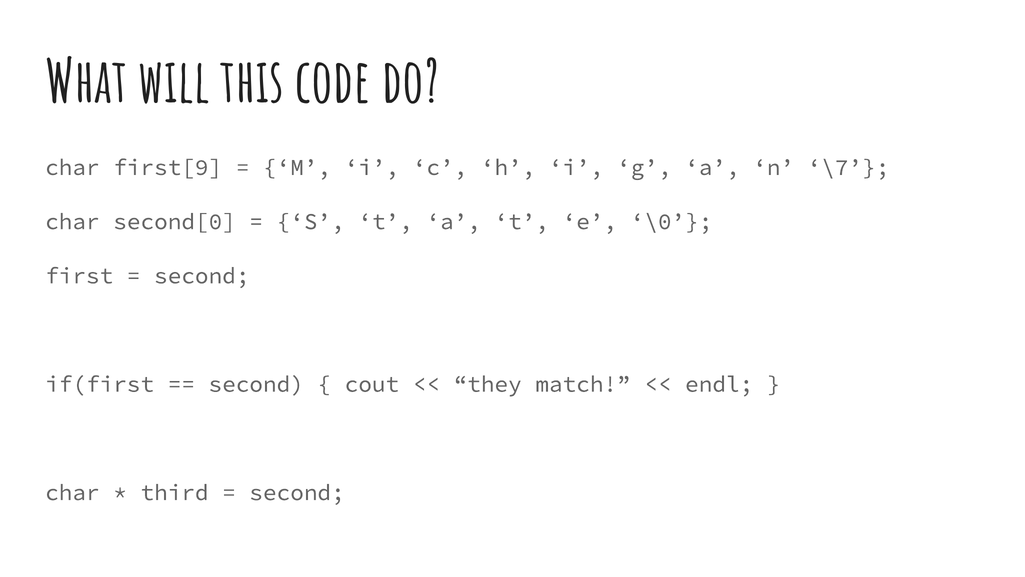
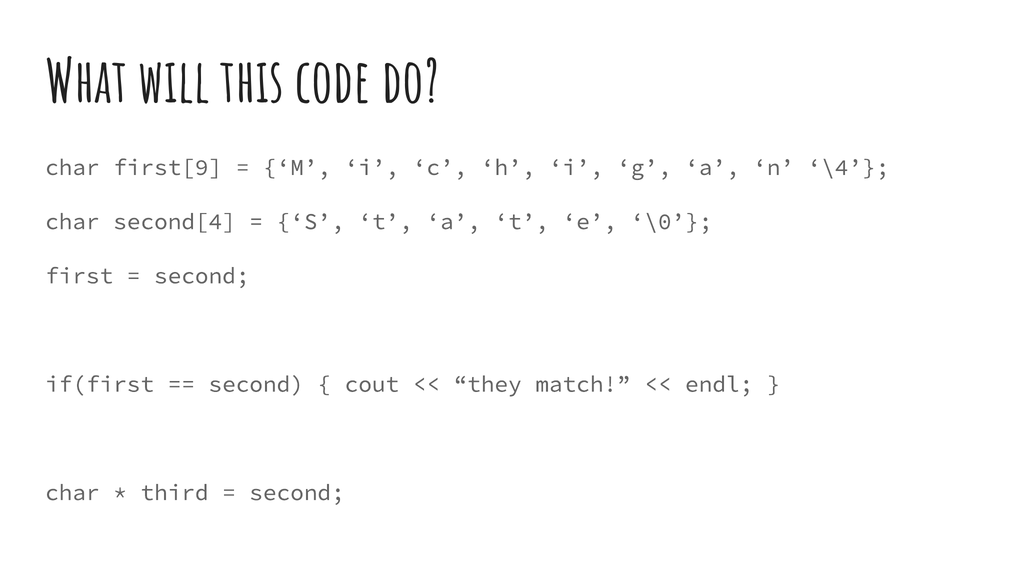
\7: \7 -> \4
second[0: second[0 -> second[4
